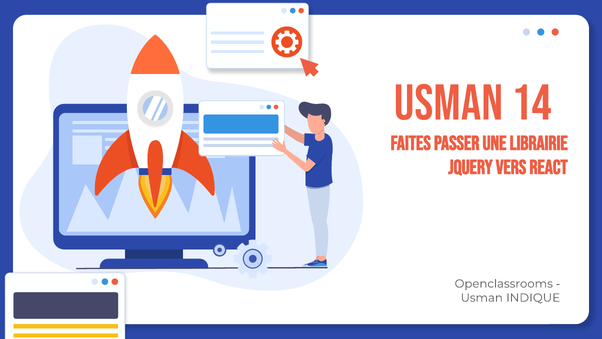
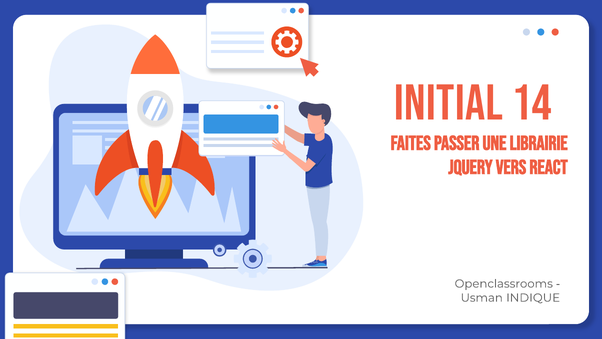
Usman at (449, 103): Usman -> Initial
